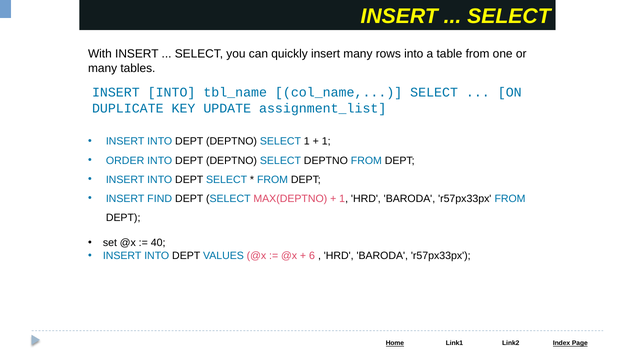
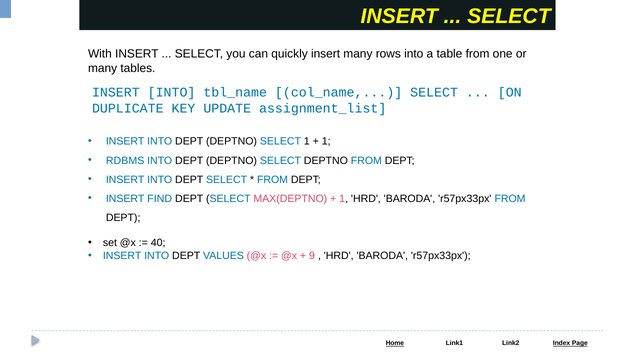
ORDER: ORDER -> RDBMS
6: 6 -> 9
